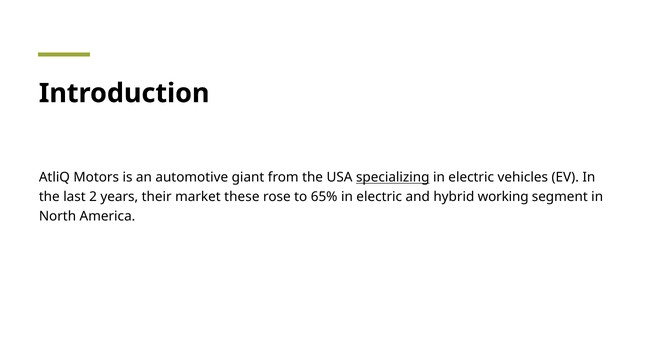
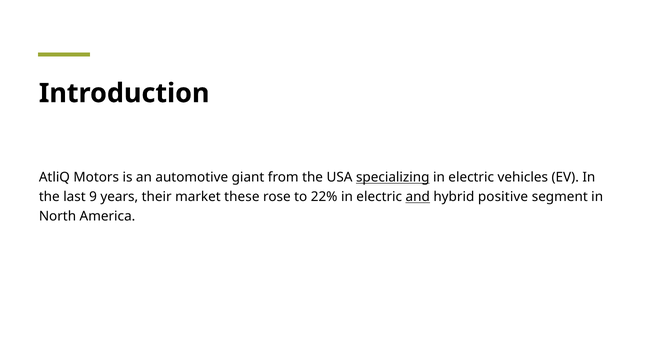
2: 2 -> 9
65%: 65% -> 22%
and underline: none -> present
working: working -> positive
